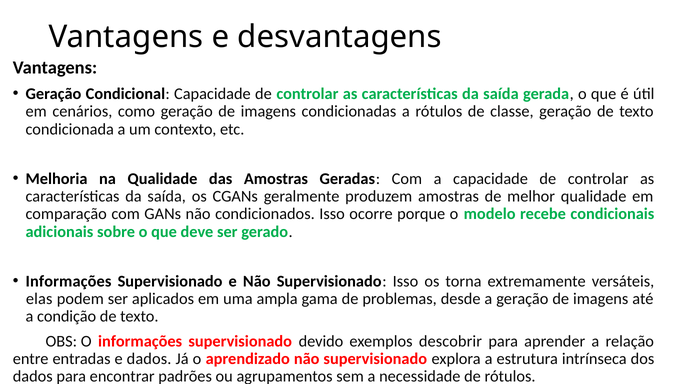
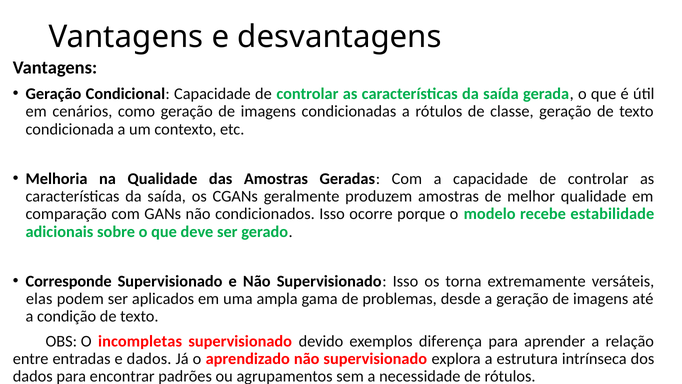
condicionais: condicionais -> estabilidade
Informações at (68, 281): Informações -> Corresponde
O informações: informações -> incompletas
descobrir: descobrir -> diferença
